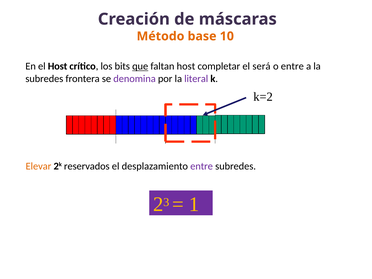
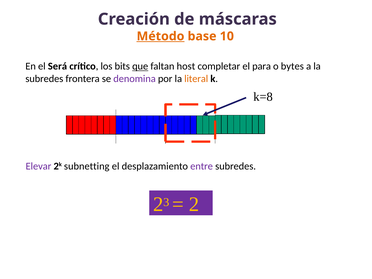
Método underline: none -> present
el Host: Host -> Será
será: será -> para
o entre: entre -> bytes
literal colour: purple -> orange
k=2: k=2 -> k=8
Elevar colour: orange -> purple
reservados: reservados -> subnetting
1 at (194, 204): 1 -> 2
